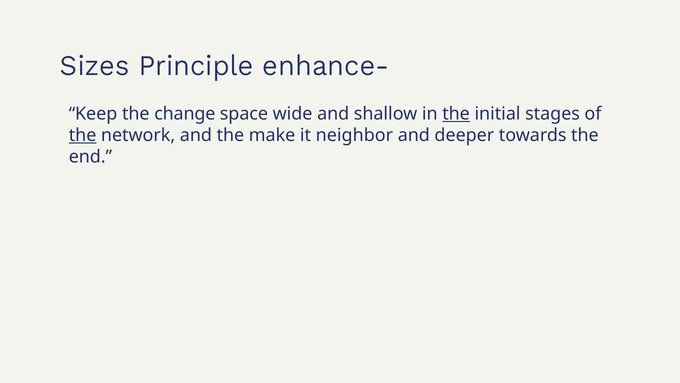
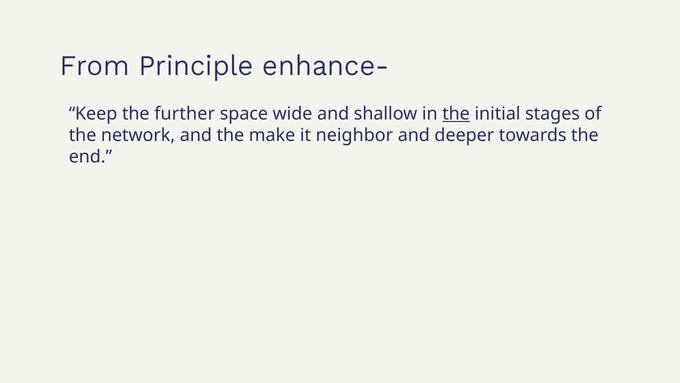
Sizes: Sizes -> From
change: change -> further
the at (83, 135) underline: present -> none
